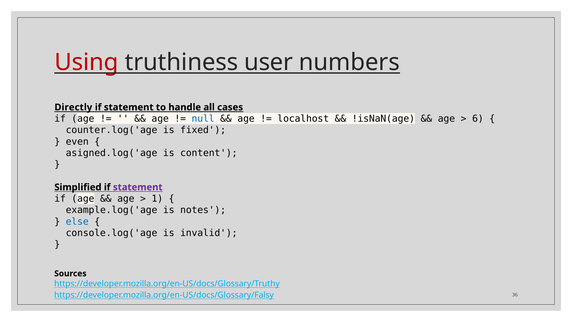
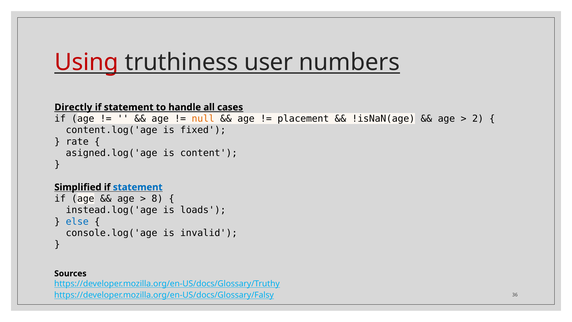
null colour: blue -> orange
localhost: localhost -> placement
6: 6 -> 2
counter.log('age: counter.log('age -> content.log('age
even: even -> rate
statement at (138, 187) colour: purple -> blue
1: 1 -> 8
example.log('age: example.log('age -> instead.log('age
notes: notes -> loads
